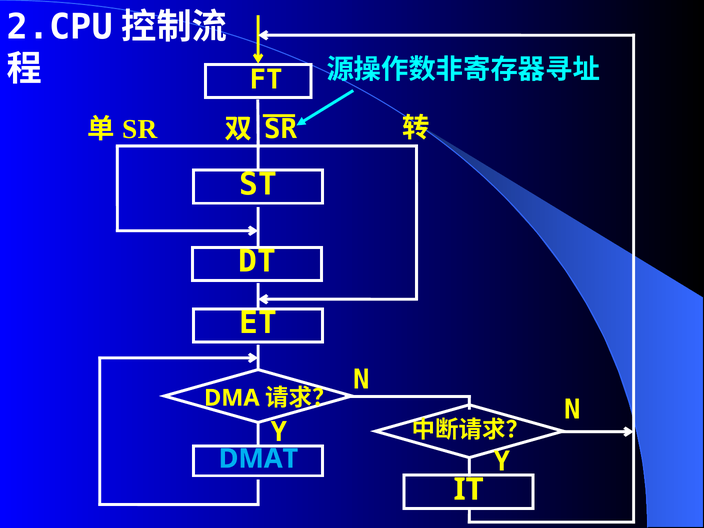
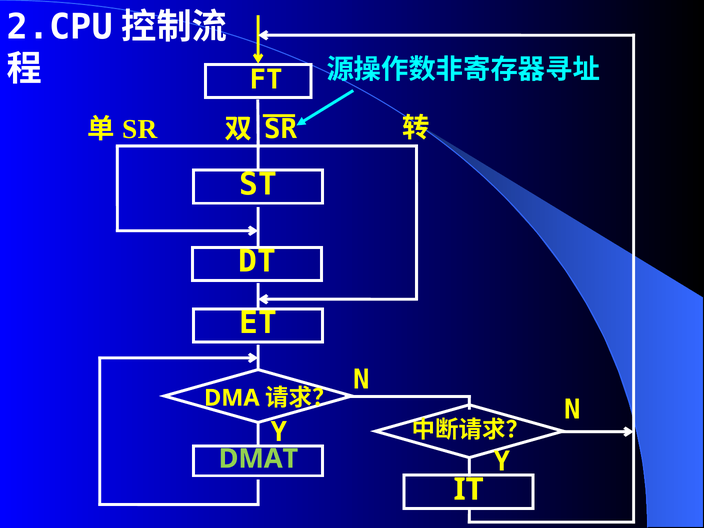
DMAT colour: light blue -> light green
